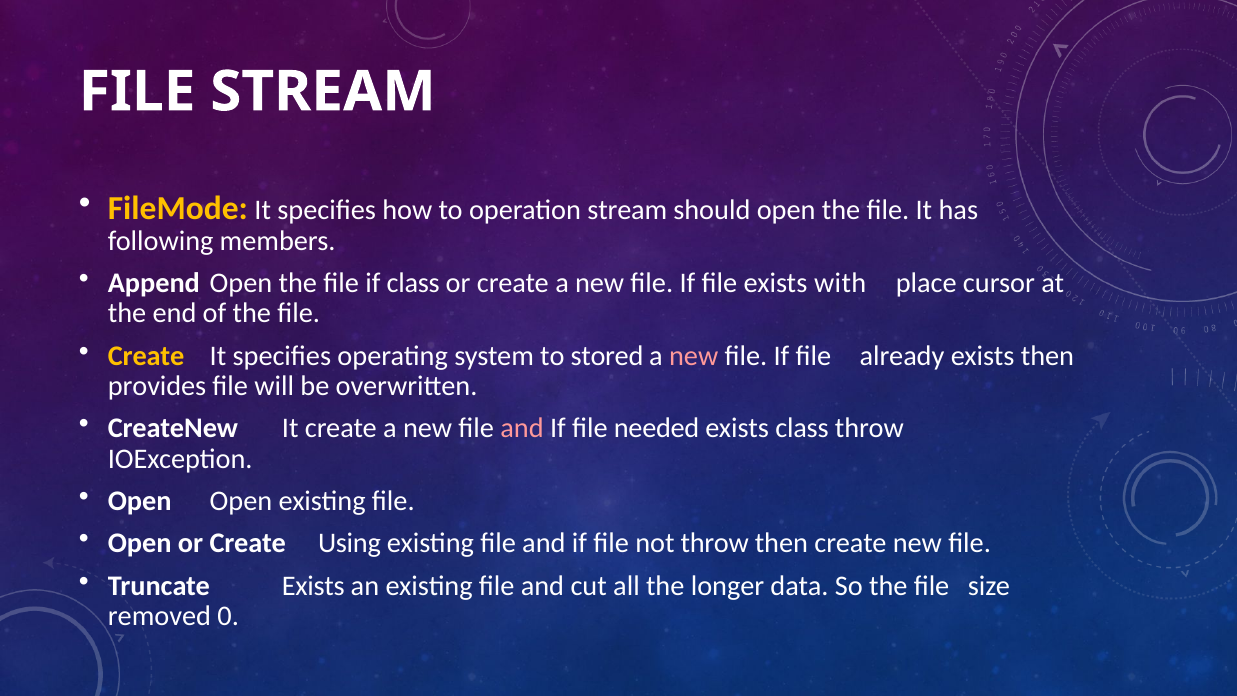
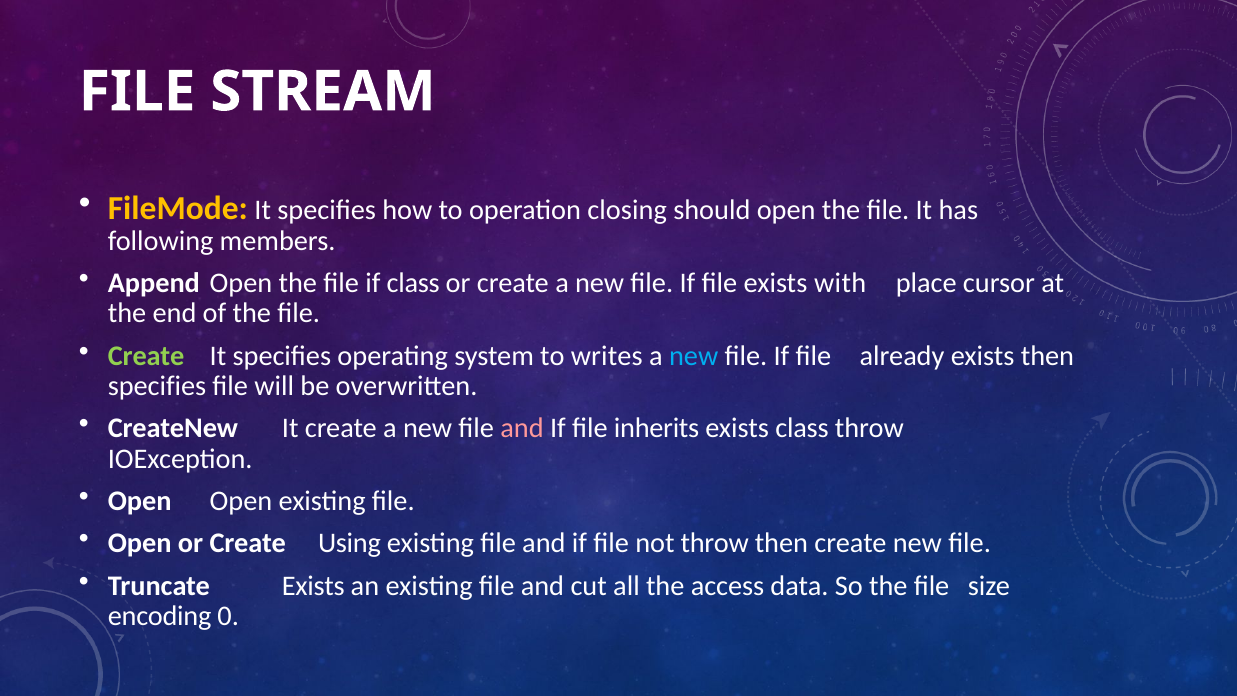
operation stream: stream -> closing
Create at (146, 356) colour: yellow -> light green
stored: stored -> writes
new at (694, 356) colour: pink -> light blue
provides at (157, 386): provides -> specifies
needed: needed -> inherits
longer: longer -> access
removed: removed -> encoding
